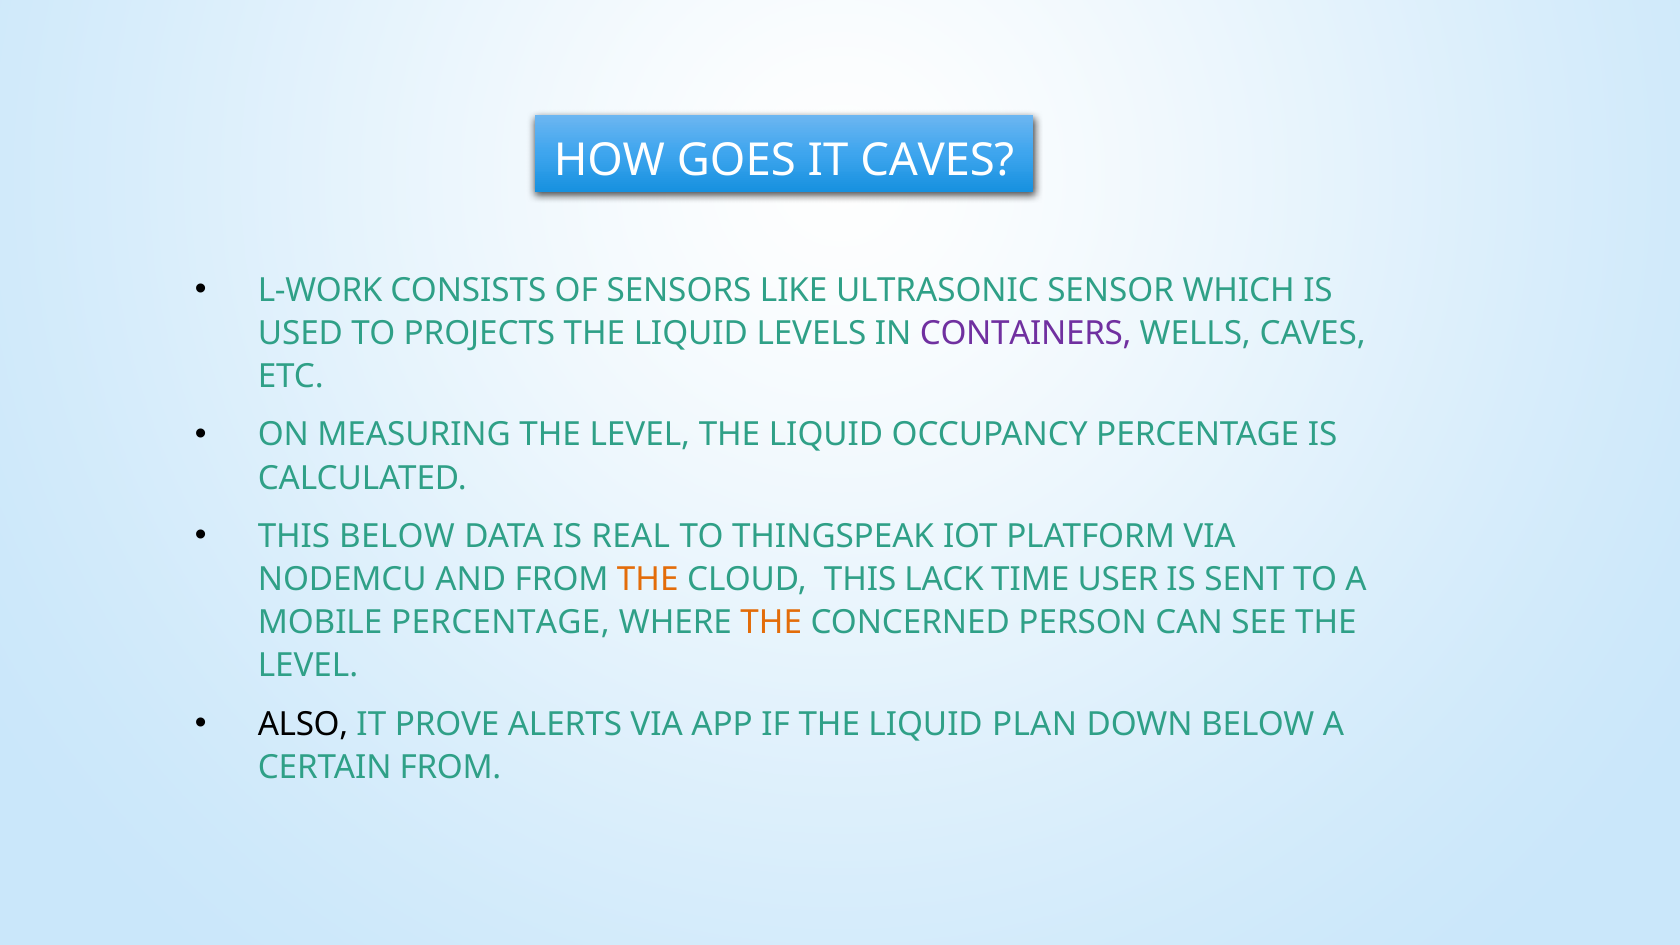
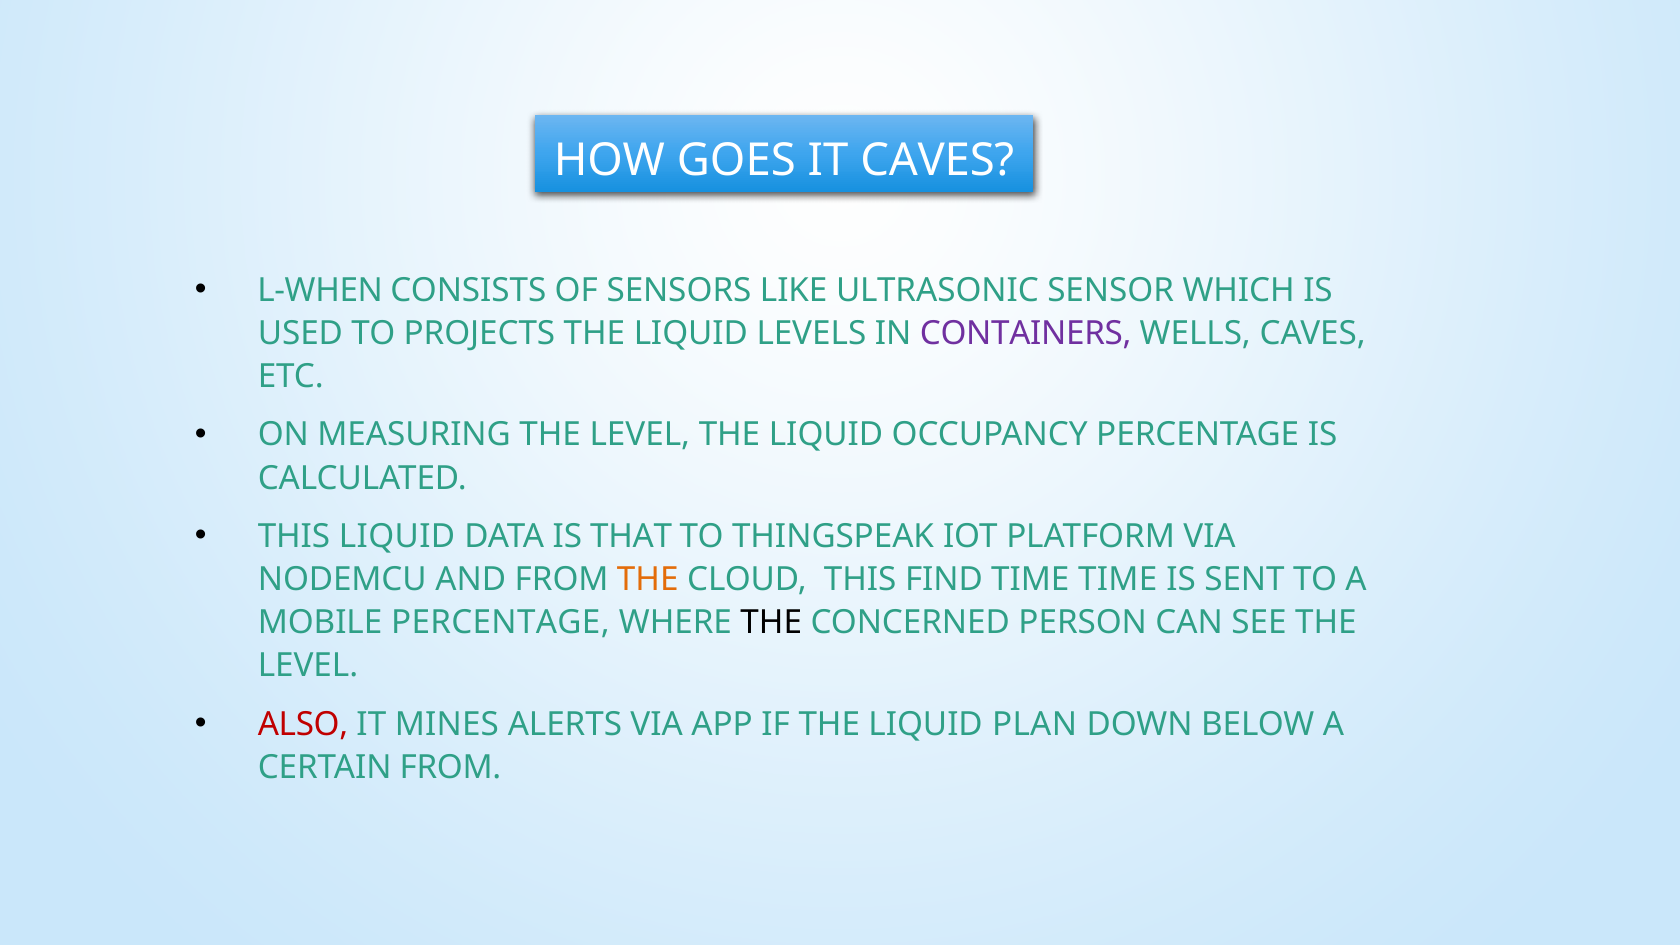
L-WORK: L-WORK -> L-WHEN
THIS BELOW: BELOW -> LIQUID
REAL: REAL -> THAT
LACK: LACK -> FIND
TIME USER: USER -> TIME
THE at (771, 623) colour: orange -> black
ALSO colour: black -> red
PROVE: PROVE -> MINES
